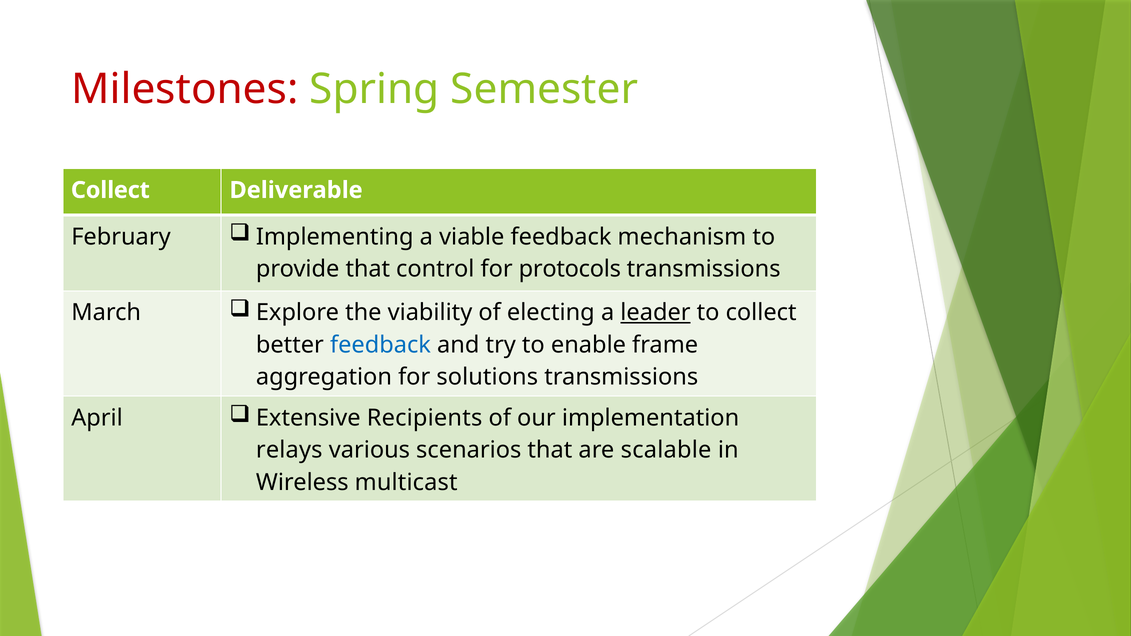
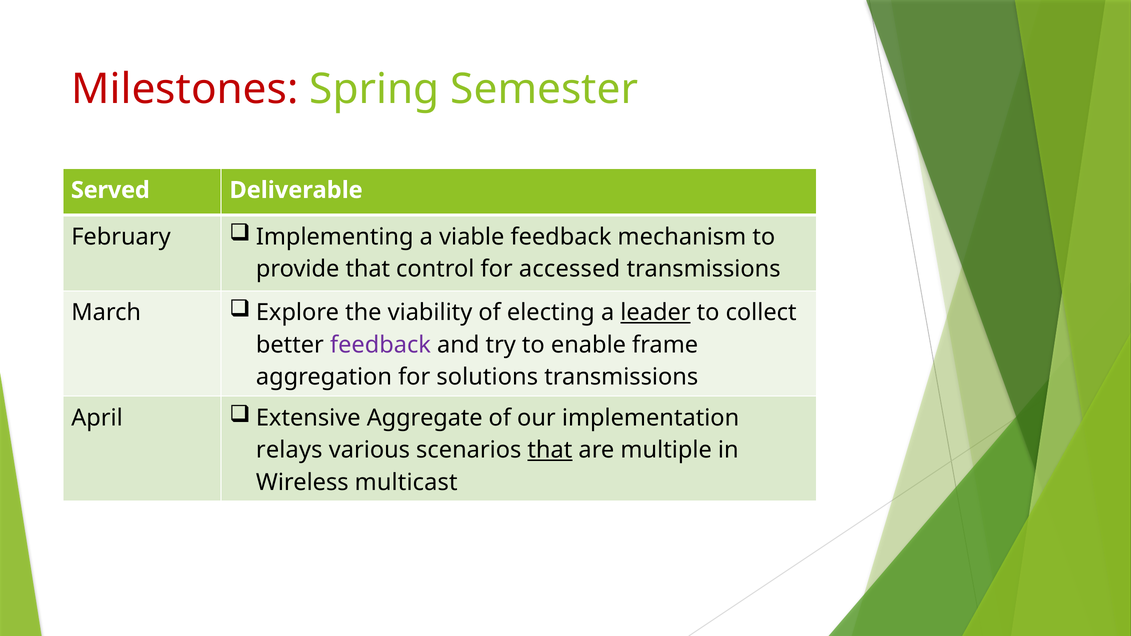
Collect at (110, 190): Collect -> Served
protocols: protocols -> accessed
feedback at (380, 345) colour: blue -> purple
Recipients: Recipients -> Aggregate
that at (550, 450) underline: none -> present
scalable: scalable -> multiple
